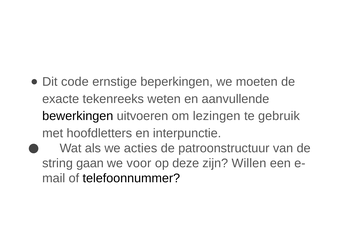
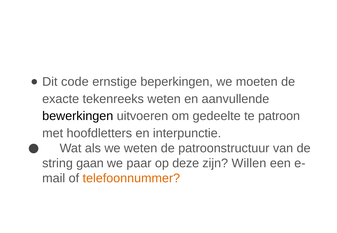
lezingen: lezingen -> gedeelte
gebruik: gebruik -> patroon
we acties: acties -> weten
voor: voor -> paar
telefoonnummer colour: black -> orange
